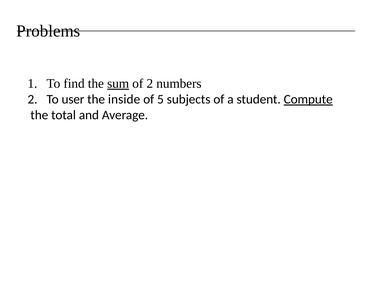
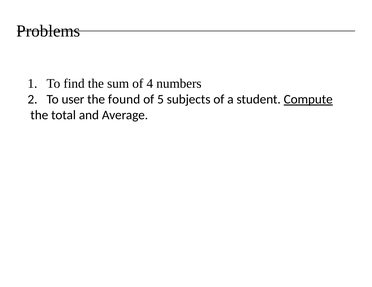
sum underline: present -> none
of 2: 2 -> 4
inside: inside -> found
